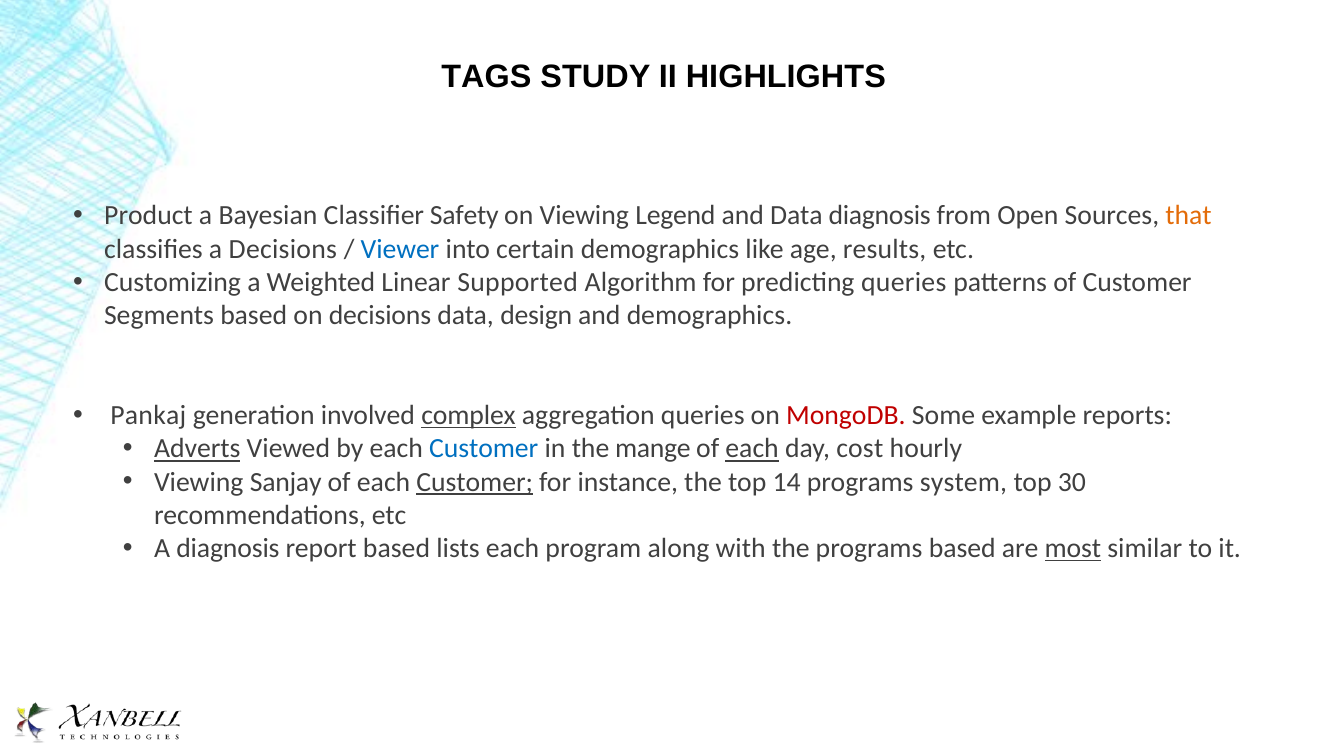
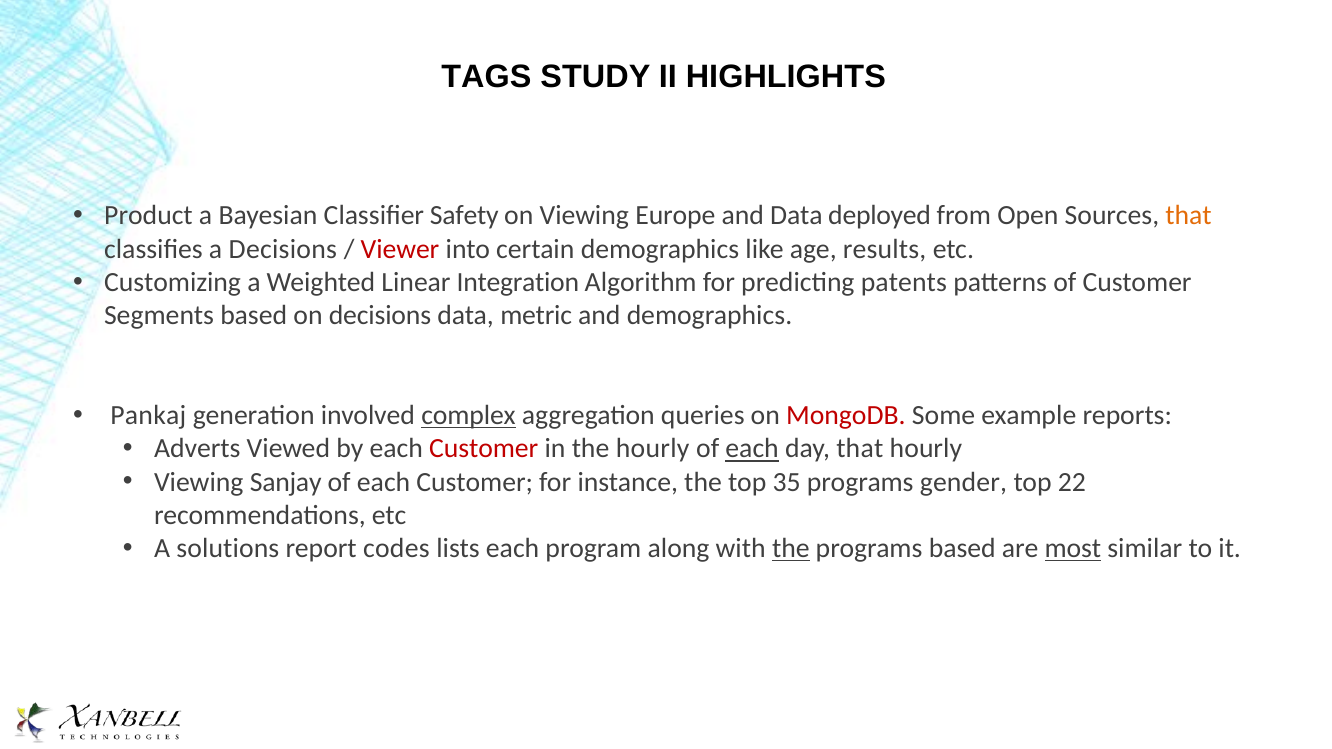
Legend: Legend -> Europe
Data diagnosis: diagnosis -> deployed
Viewer colour: blue -> red
Supported: Supported -> Integration
predicting queries: queries -> patents
design: design -> metric
Adverts underline: present -> none
Customer at (484, 449) colour: blue -> red
the mange: mange -> hourly
day cost: cost -> that
Customer at (475, 482) underline: present -> none
14: 14 -> 35
system: system -> gender
30: 30 -> 22
A diagnosis: diagnosis -> solutions
report based: based -> codes
the at (791, 549) underline: none -> present
